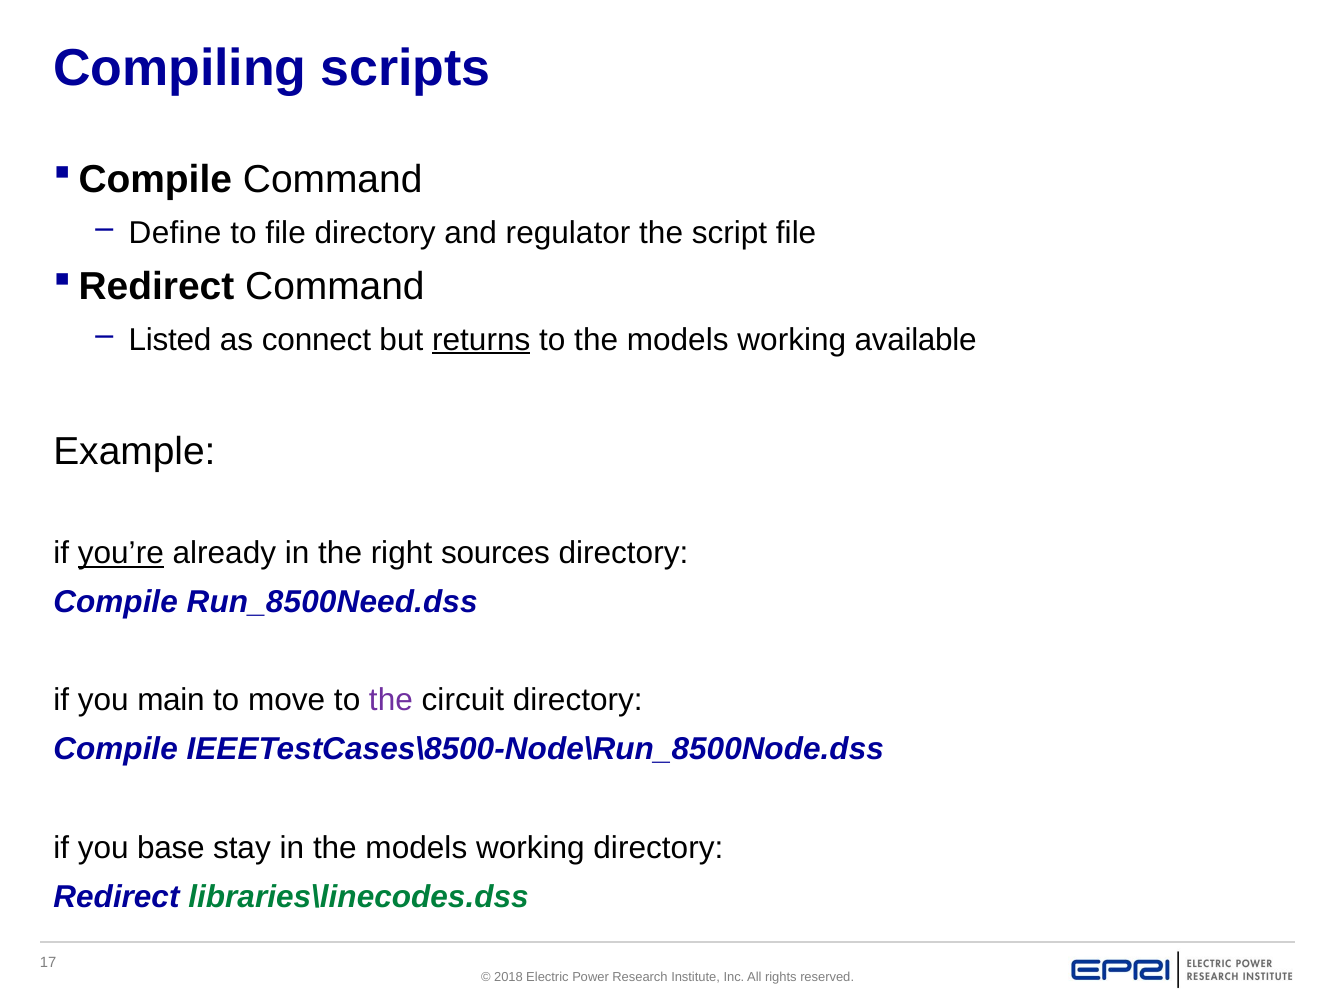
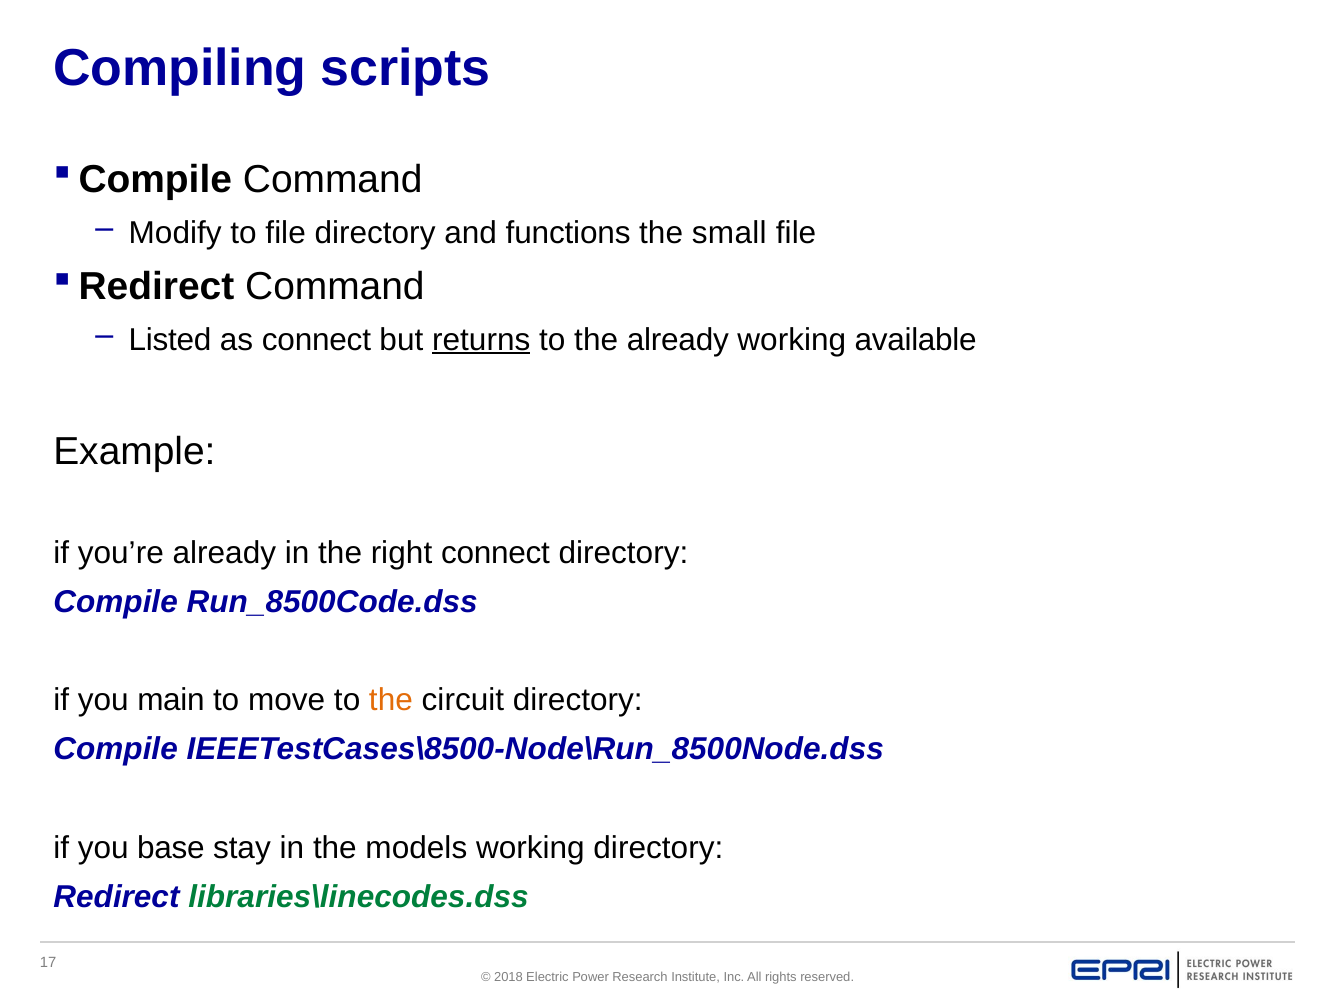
Define: Define -> Modify
regulator: regulator -> functions
script: script -> small
to the models: models -> already
you’re underline: present -> none
right sources: sources -> connect
Run_8500Need.dss: Run_8500Need.dss -> Run_8500Code.dss
the at (391, 700) colour: purple -> orange
